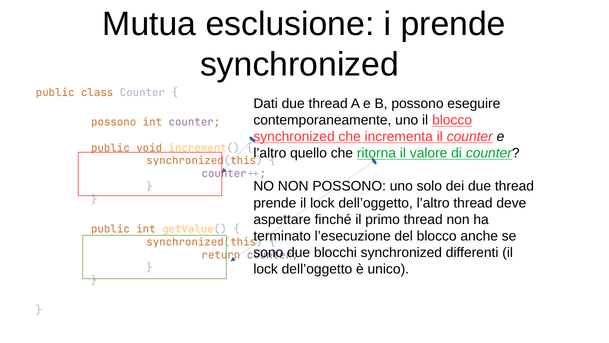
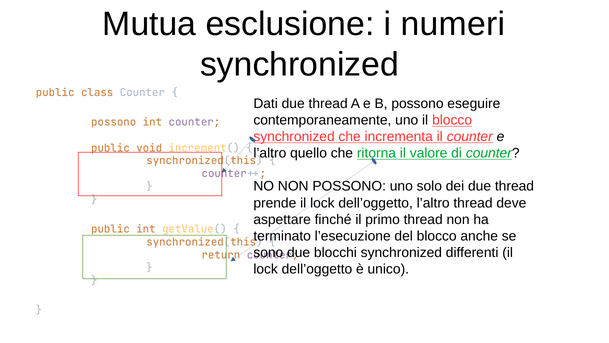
i prende: prende -> numeri
